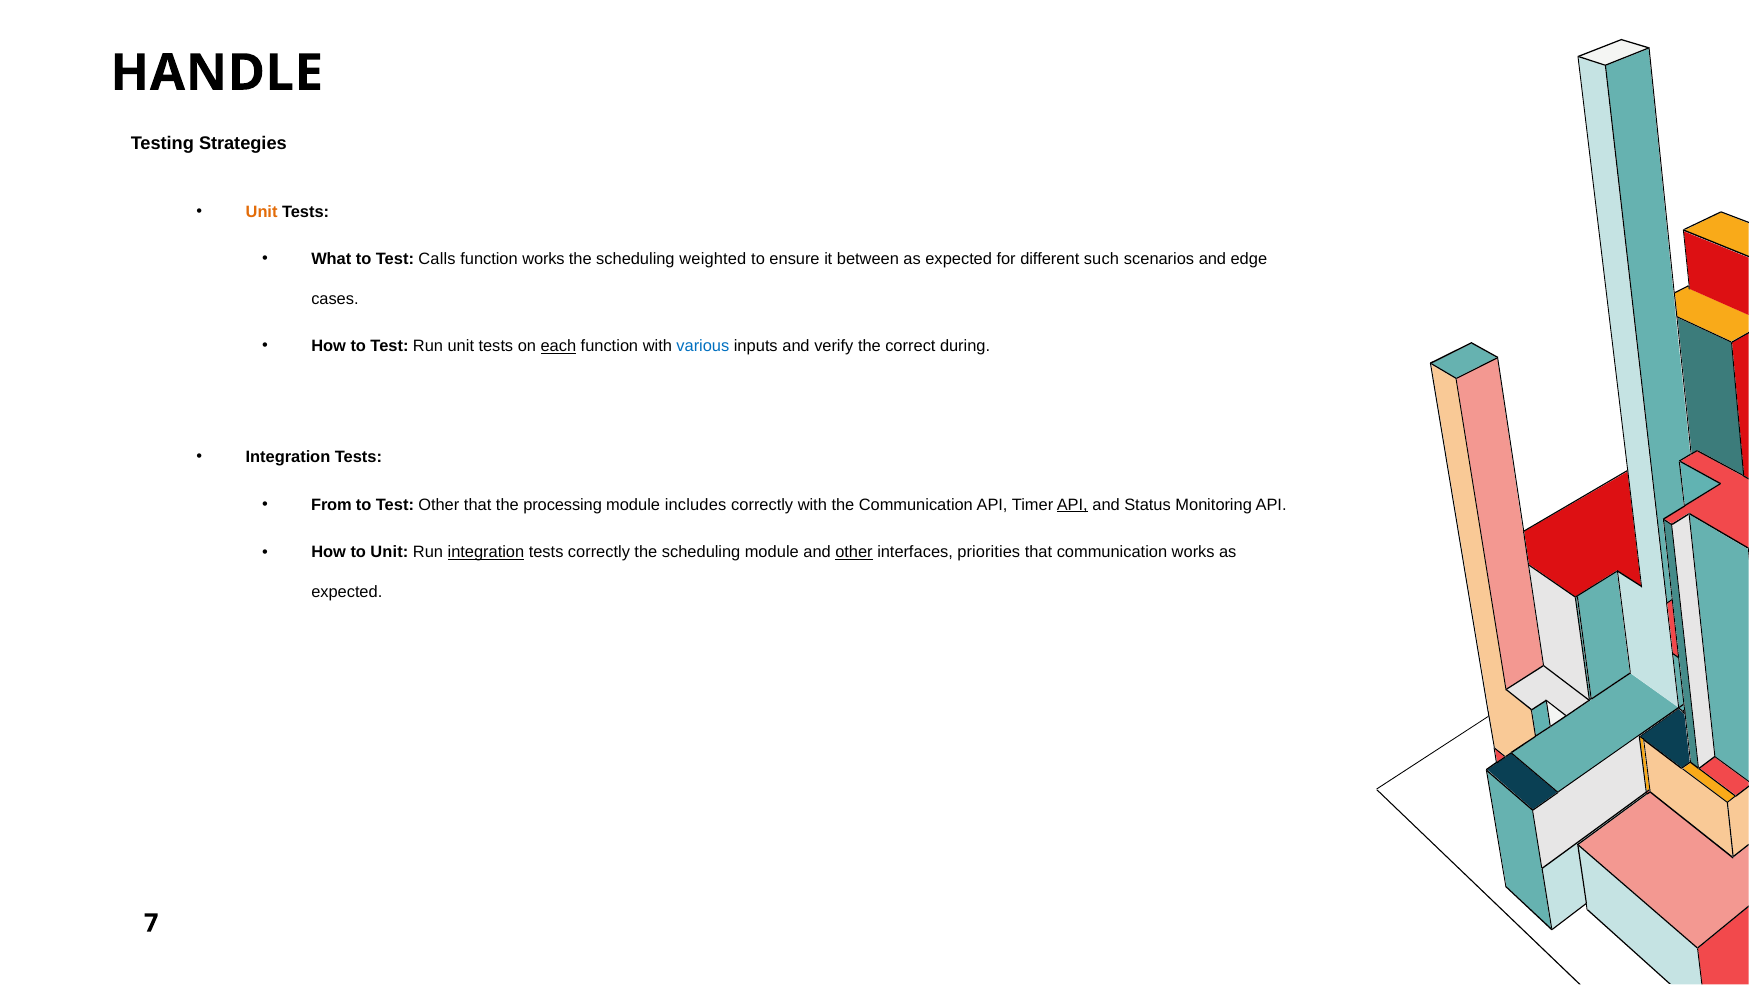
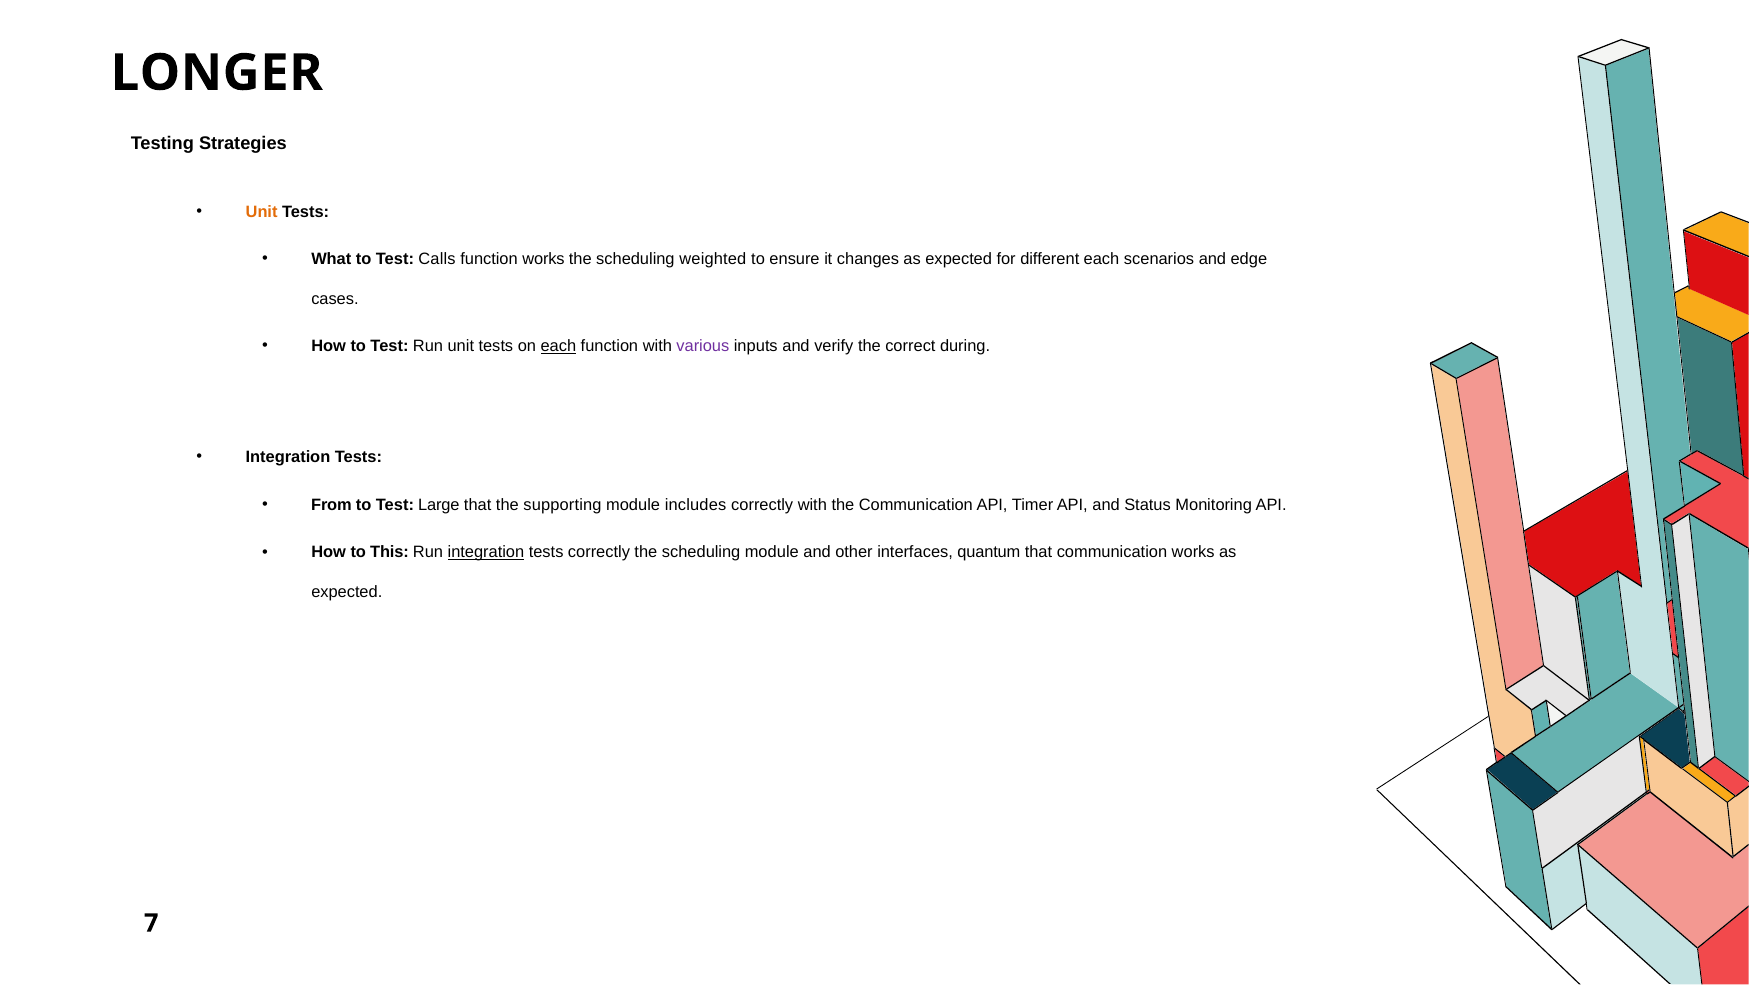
HANDLE: HANDLE -> LONGER
between: between -> changes
different such: such -> each
various colour: blue -> purple
Test Other: Other -> Large
processing: processing -> supporting
API at (1072, 505) underline: present -> none
to Unit: Unit -> This
other at (854, 552) underline: present -> none
priorities: priorities -> quantum
